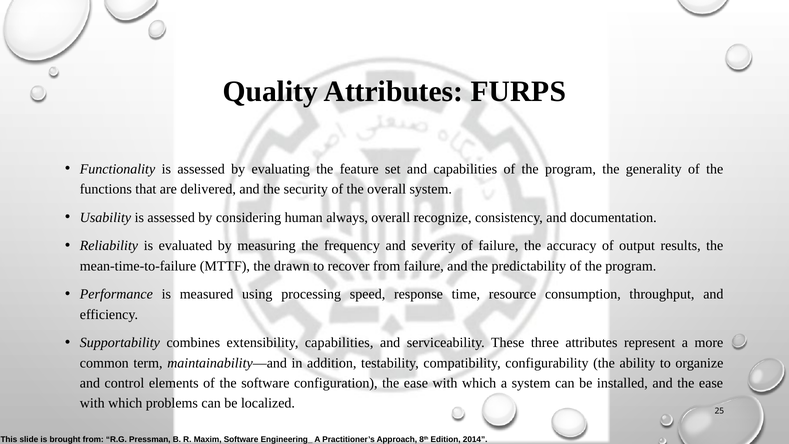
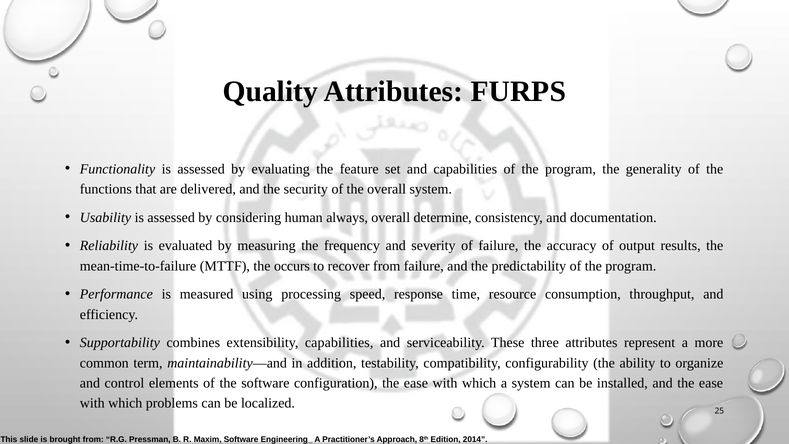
recognize: recognize -> determine
drawn: drawn -> occurs
